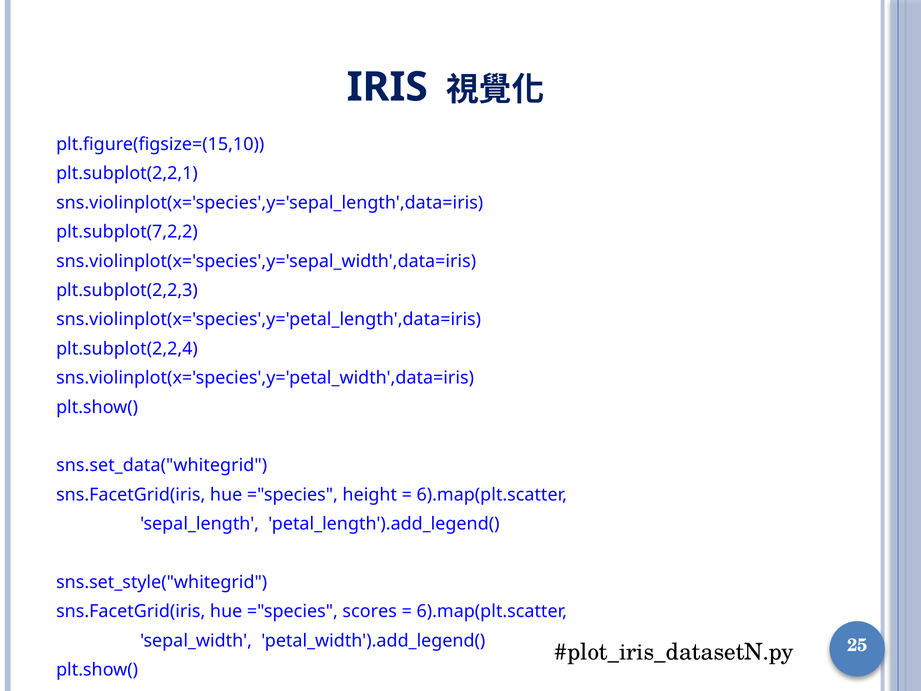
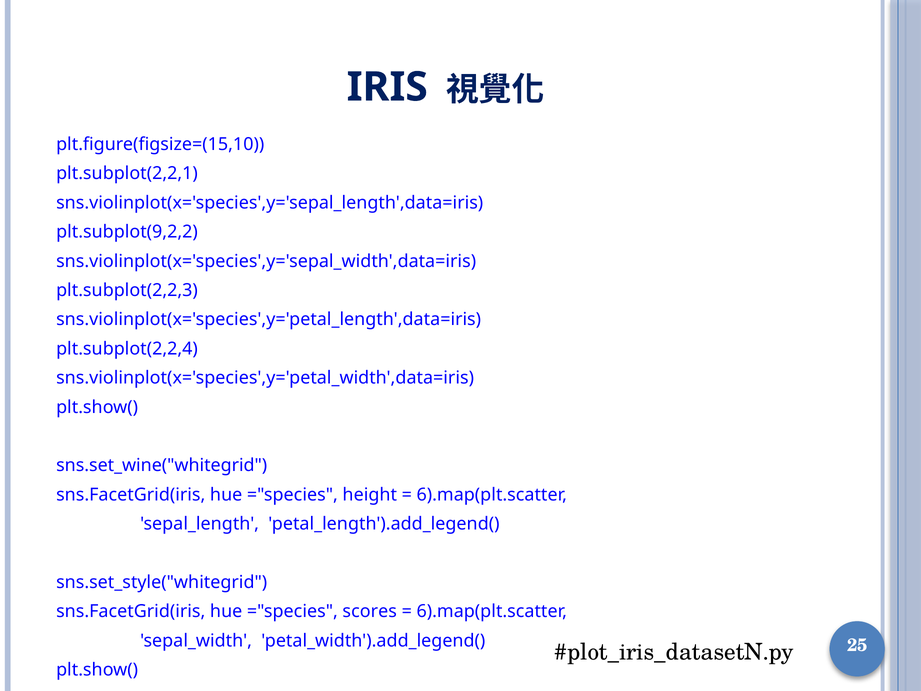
plt.subplot(7,2,2: plt.subplot(7,2,2 -> plt.subplot(9,2,2
sns.set_data("whitegrid: sns.set_data("whitegrid -> sns.set_wine("whitegrid
